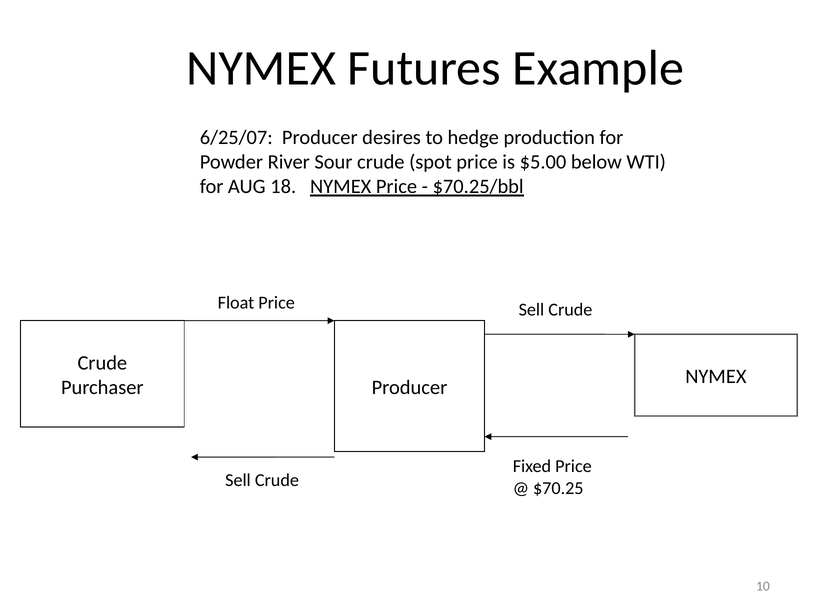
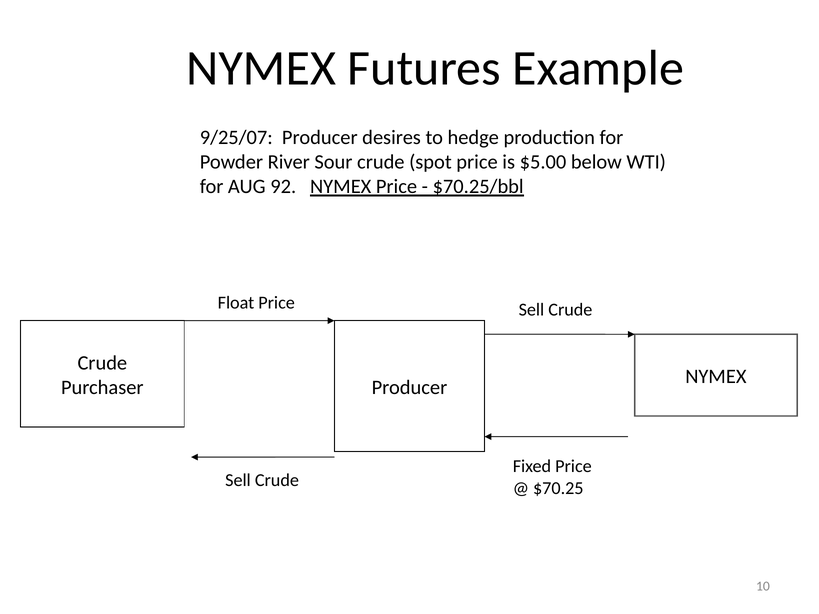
6/25/07: 6/25/07 -> 9/25/07
18: 18 -> 92
